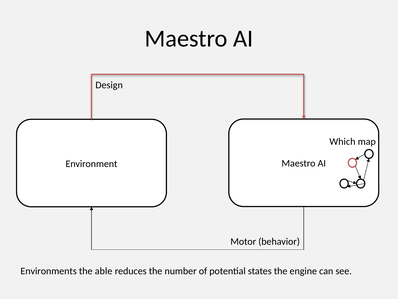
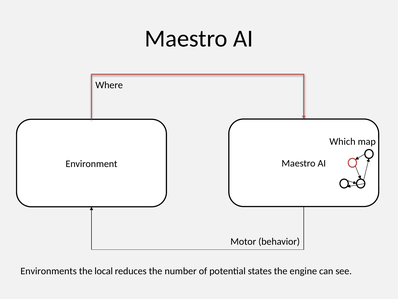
Design: Design -> Where
able: able -> local
